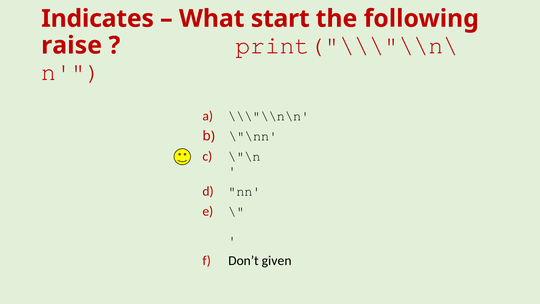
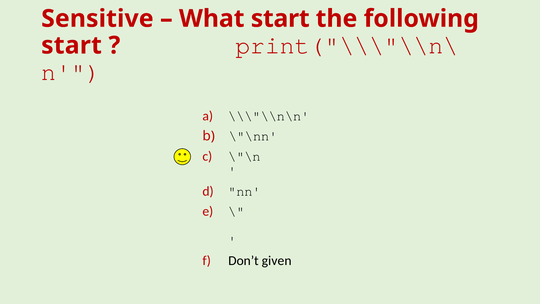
Indicates: Indicates -> Sensitive
raise at (72, 45): raise -> start
